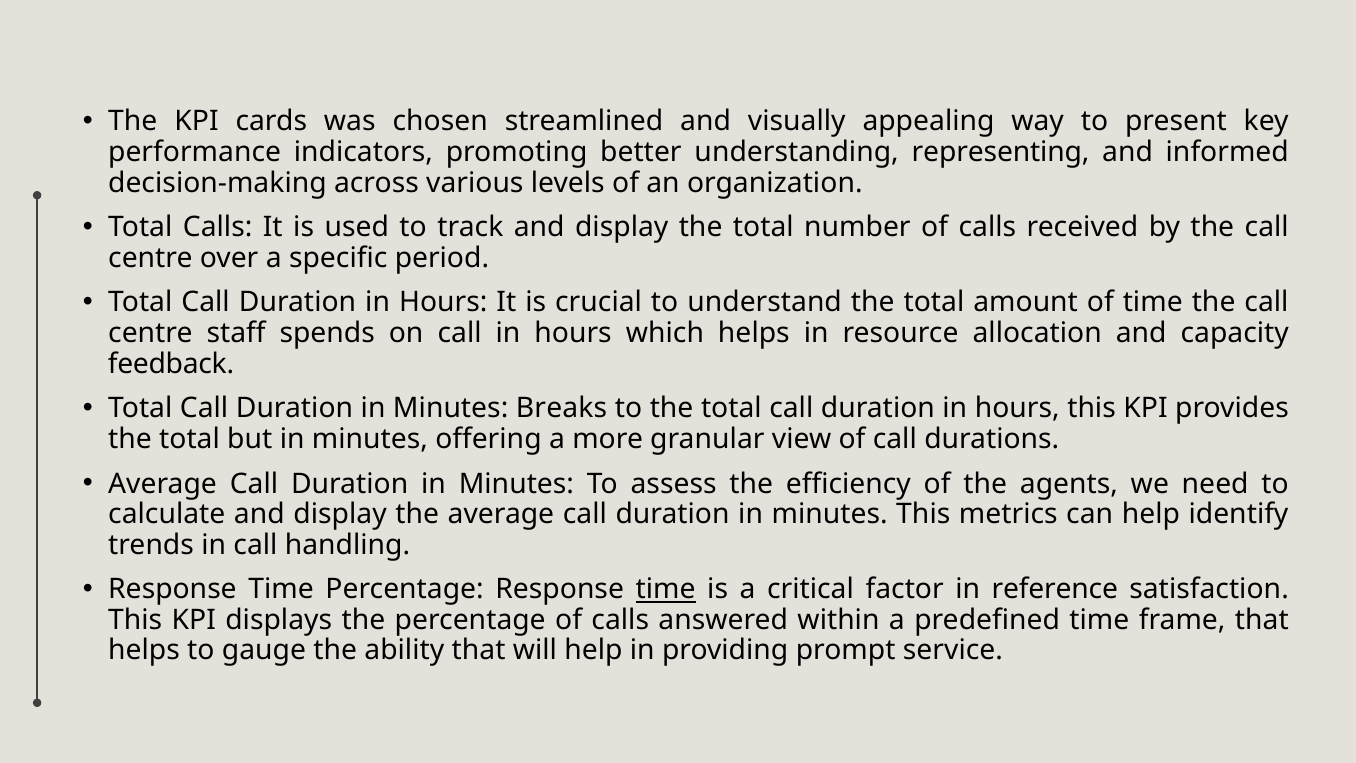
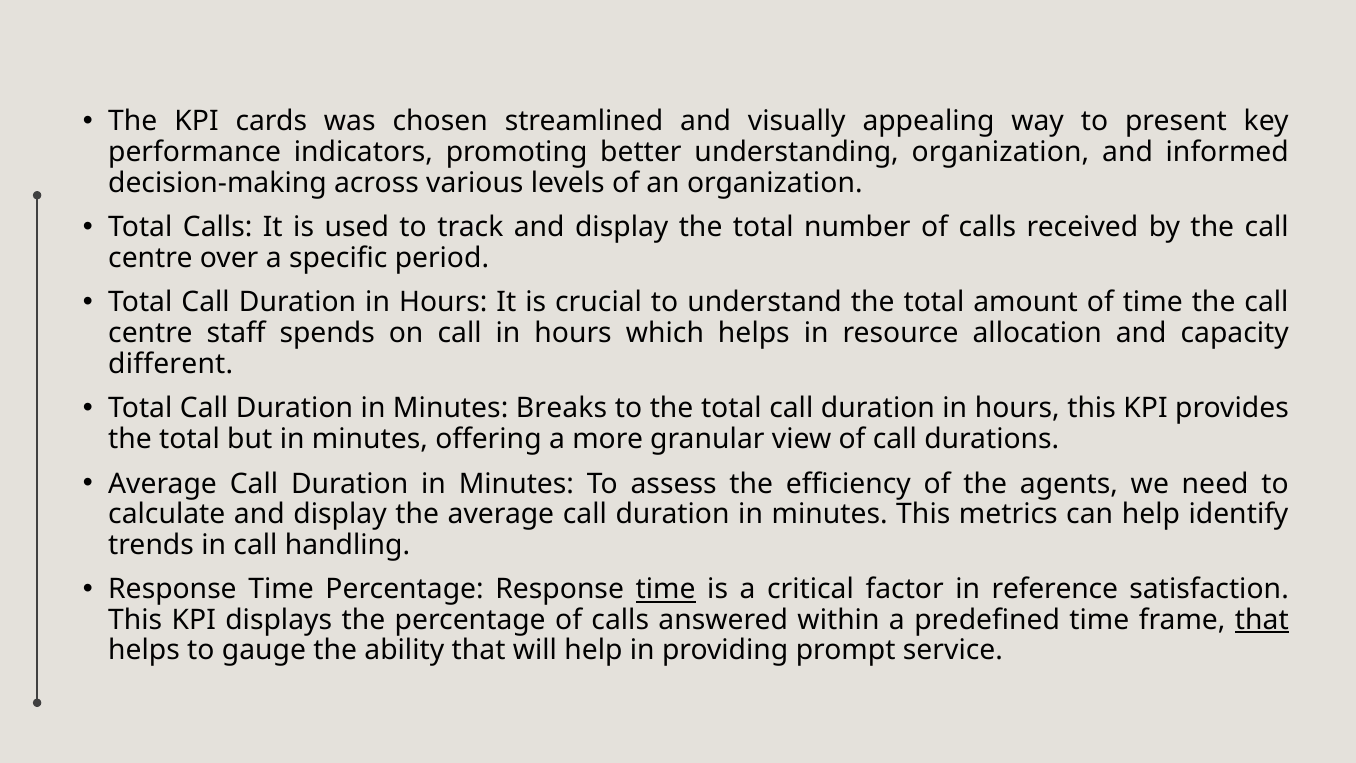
understanding representing: representing -> organization
feedback: feedback -> different
that at (1262, 620) underline: none -> present
